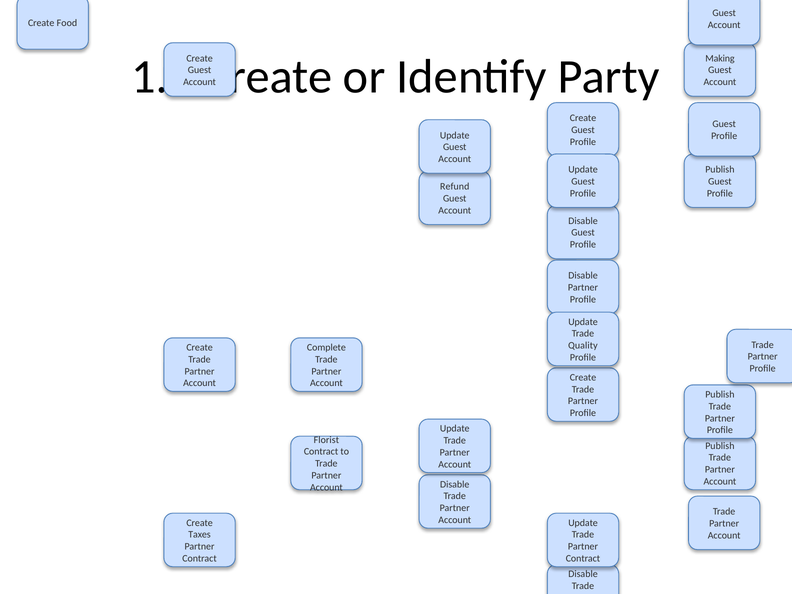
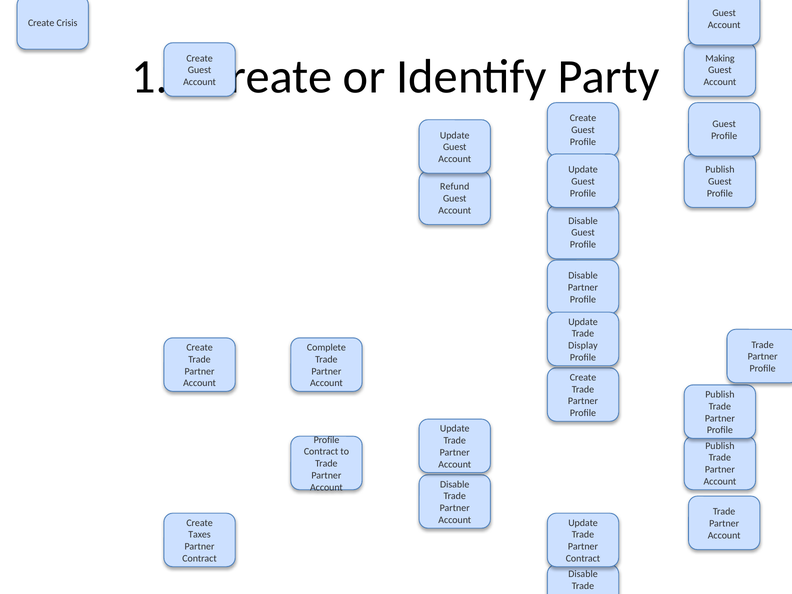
Food: Food -> Crisis
Quality: Quality -> Display
Florist at (326, 440): Florist -> Profile
